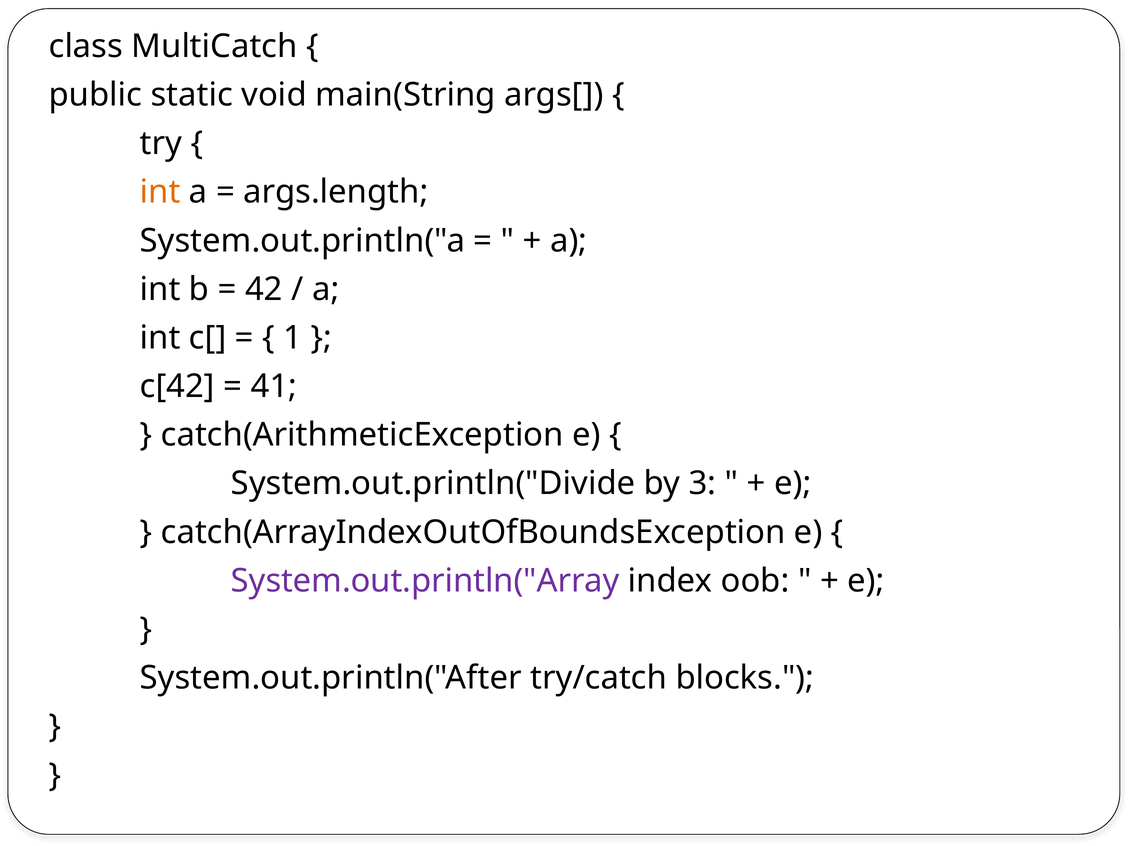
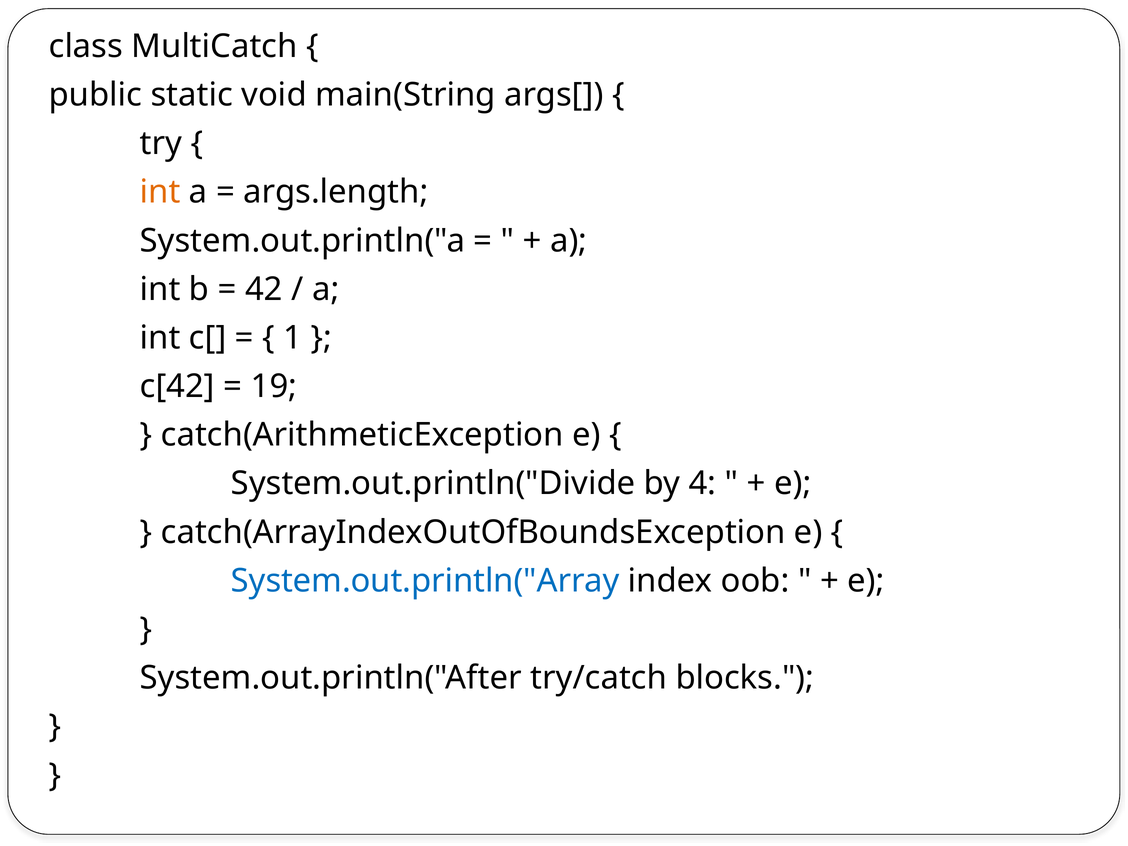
41: 41 -> 19
3: 3 -> 4
System.out.println("Array colour: purple -> blue
